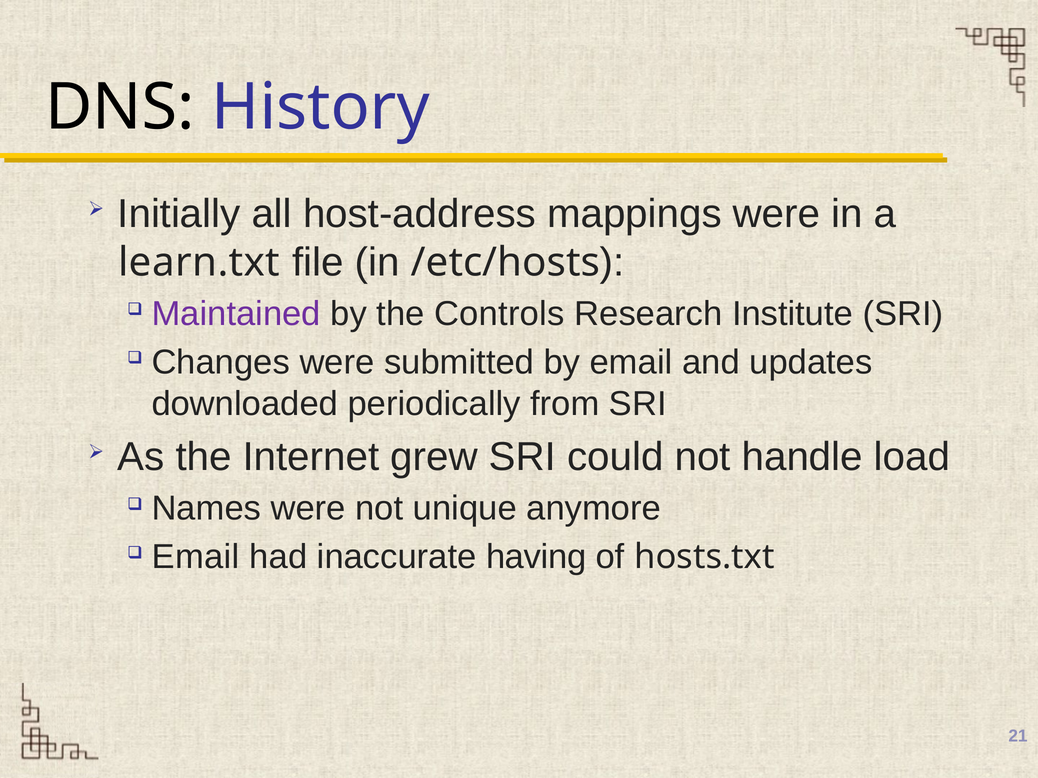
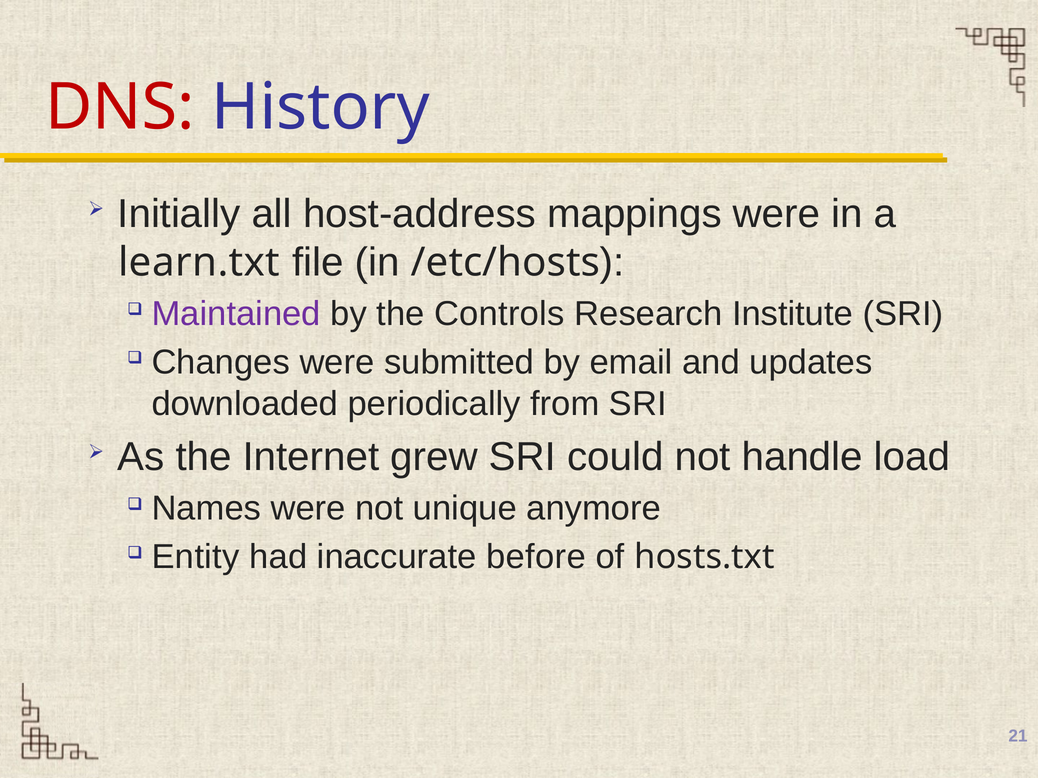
DNS colour: black -> red
Email at (196, 557): Email -> Entity
having: having -> before
